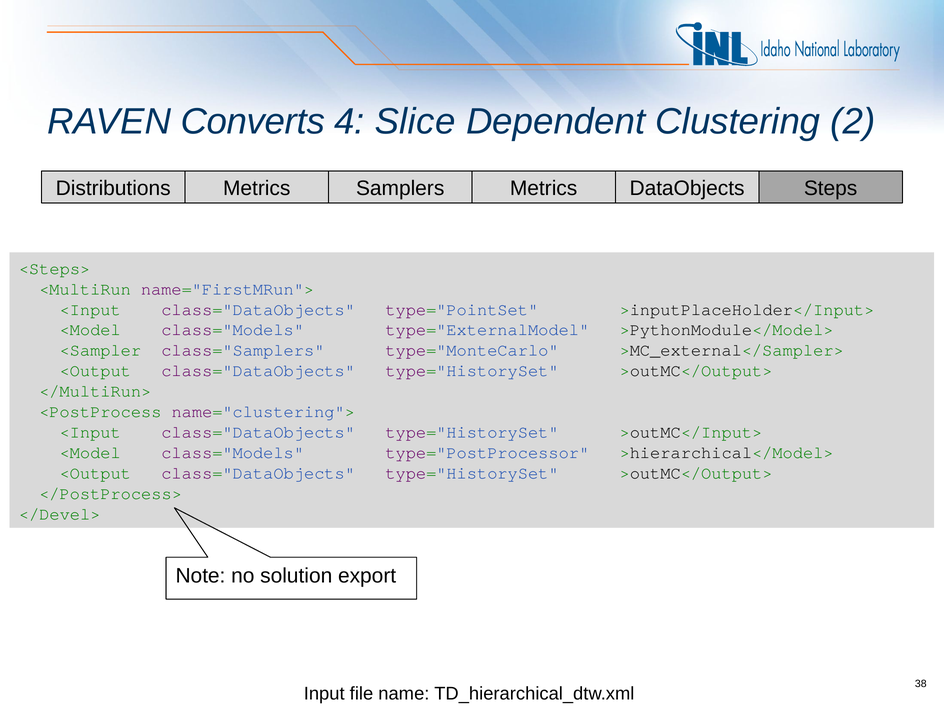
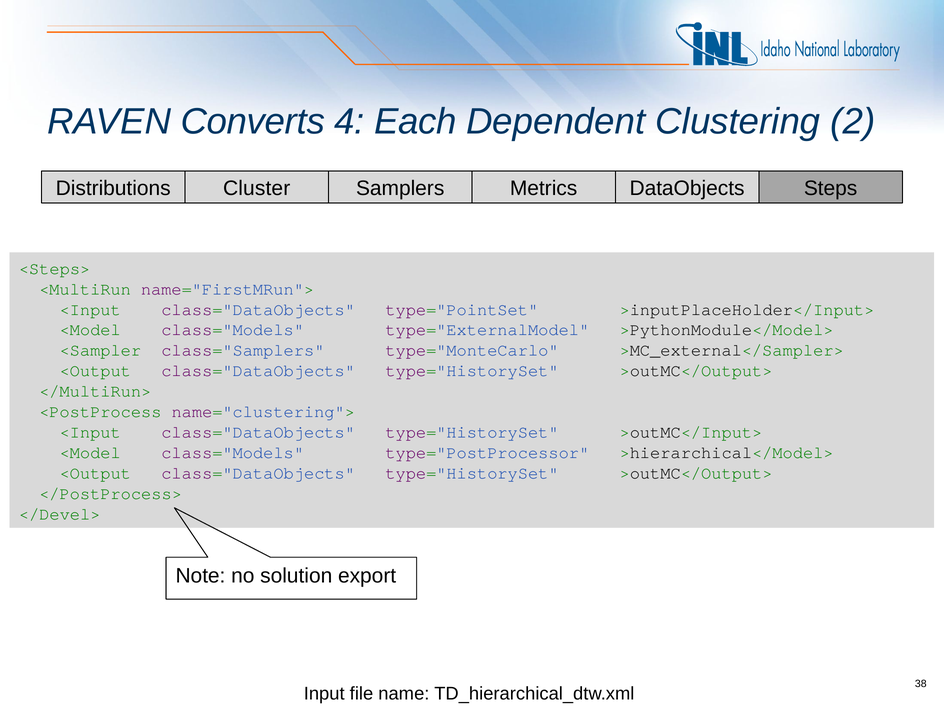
Slice: Slice -> Each
Metrics at (257, 188): Metrics -> Cluster
